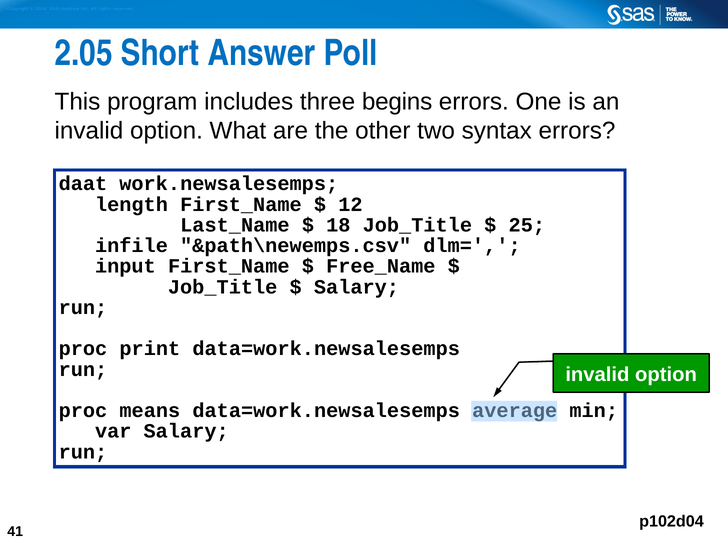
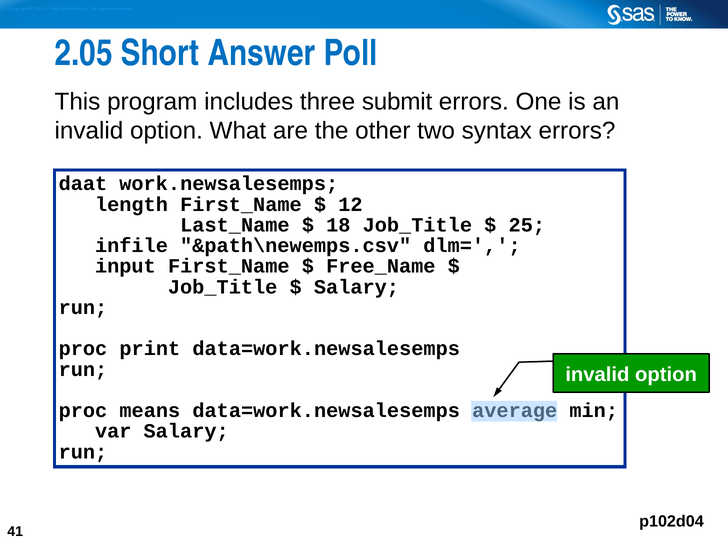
begins: begins -> submit
